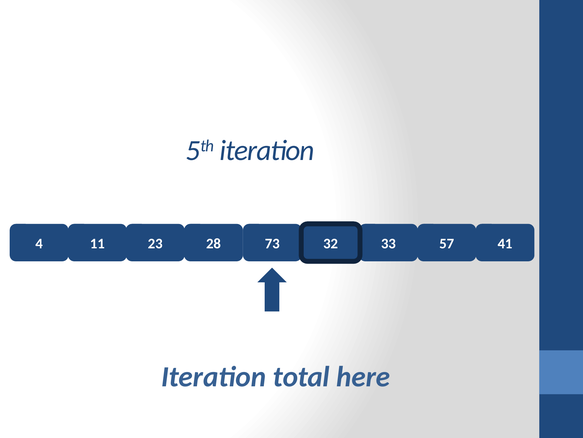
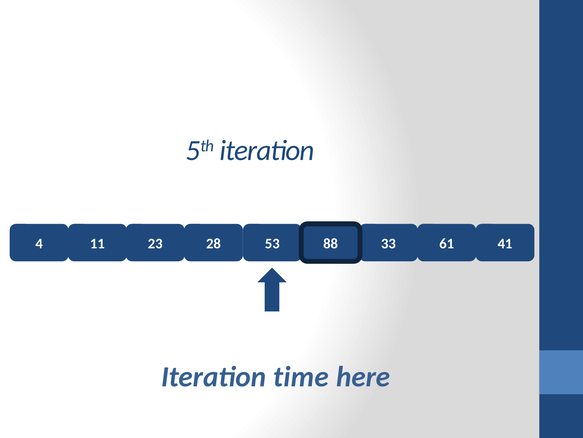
73: 73 -> 53
32: 32 -> 88
57: 57 -> 61
total: total -> time
